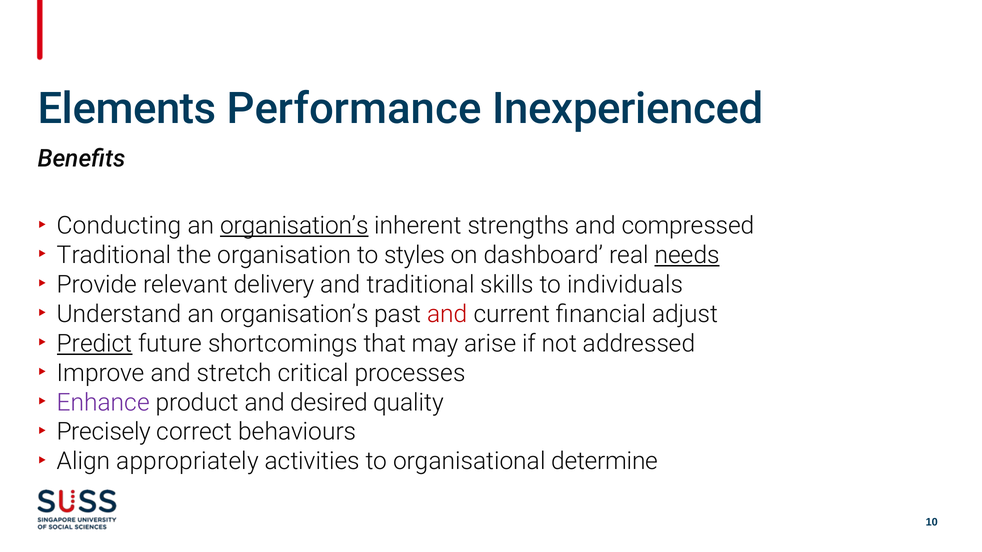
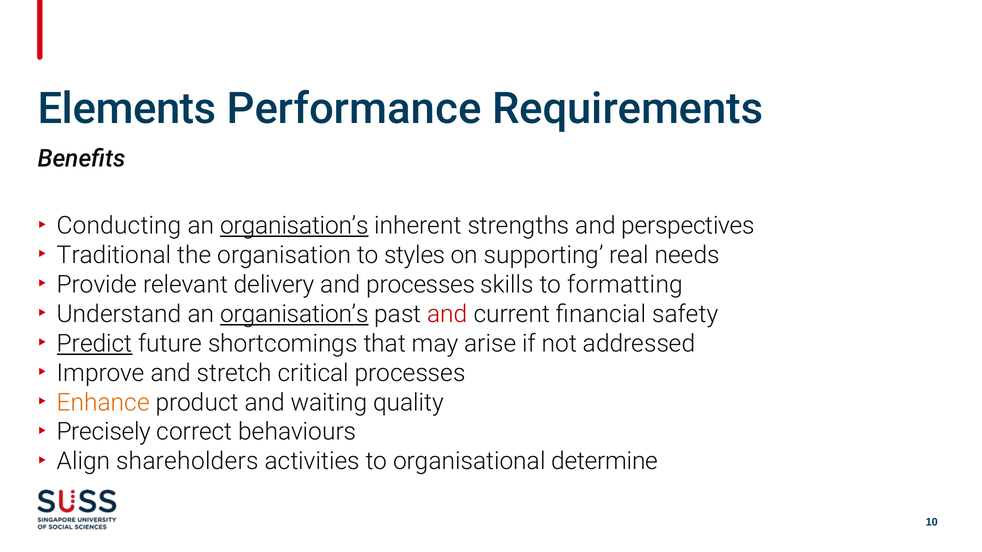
Inexperienced: Inexperienced -> Requirements
compressed: compressed -> perspectives
dashboard: dashboard -> supporting
needs underline: present -> none
and traditional: traditional -> processes
individuals: individuals -> formatting
organisation’s at (294, 314) underline: none -> present
adjust: adjust -> safety
Enhance colour: purple -> orange
desired: desired -> waiting
appropriately: appropriately -> shareholders
